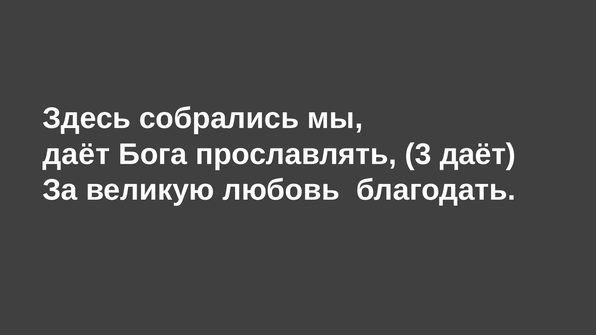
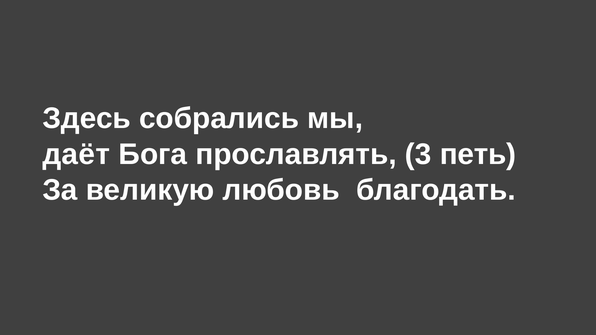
3 даёт: даёт -> петь
